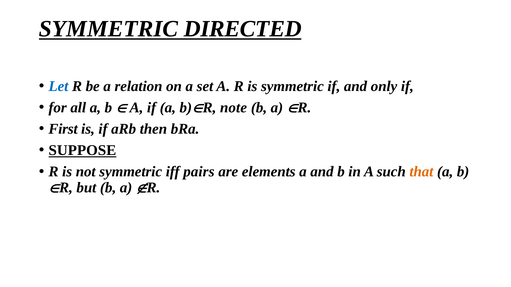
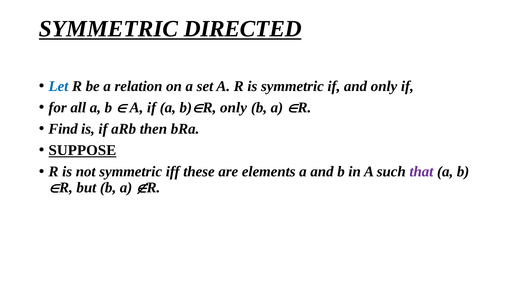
R note: note -> only
First: First -> Find
pairs: pairs -> these
that colour: orange -> purple
